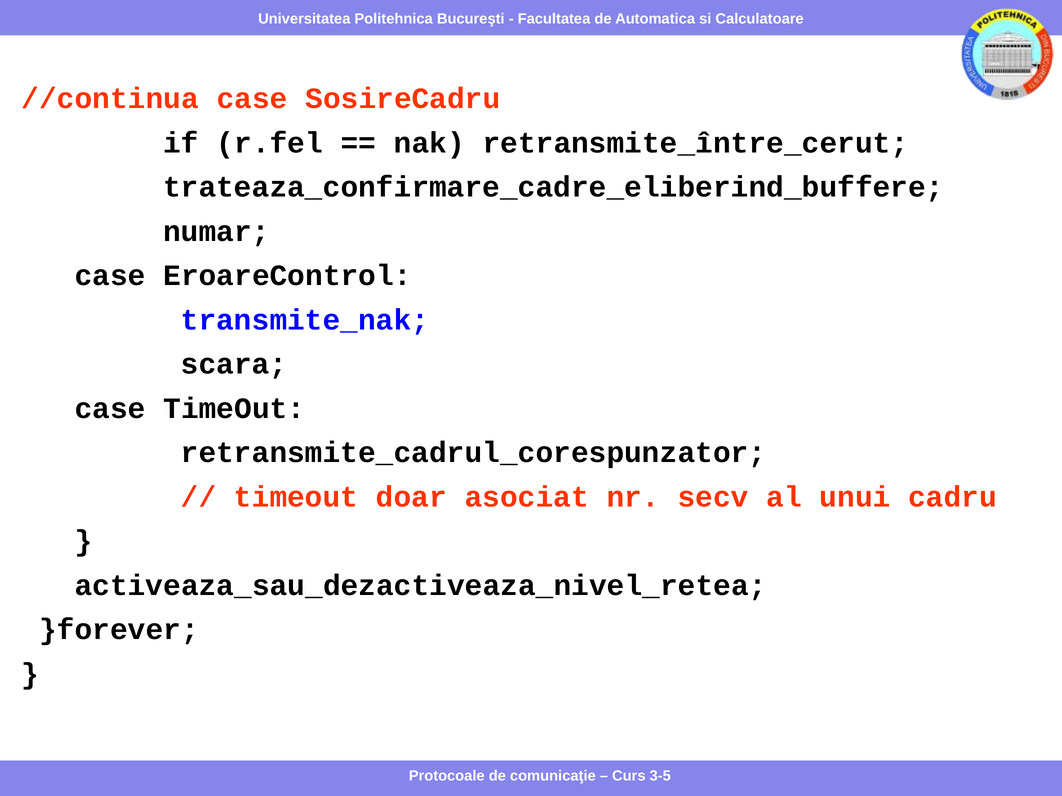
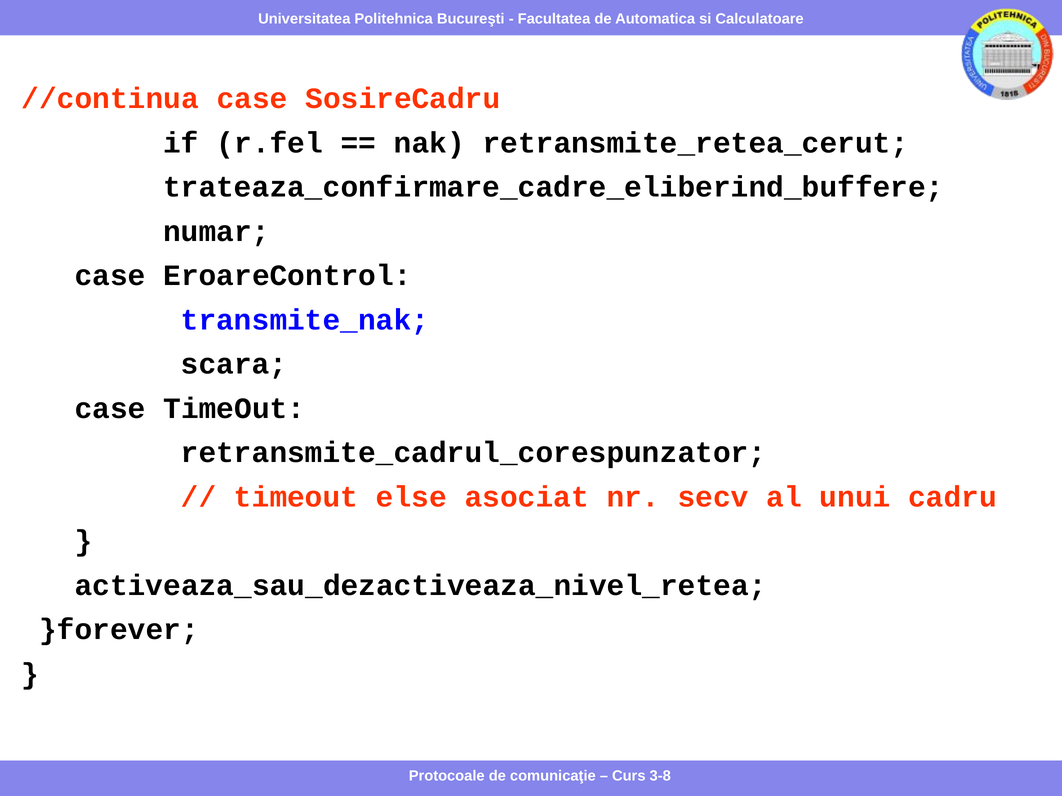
retransmite_între_cerut: retransmite_între_cerut -> retransmite_retea_cerut
doar: doar -> else
3-5: 3-5 -> 3-8
